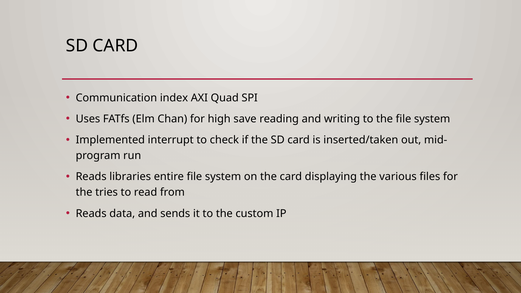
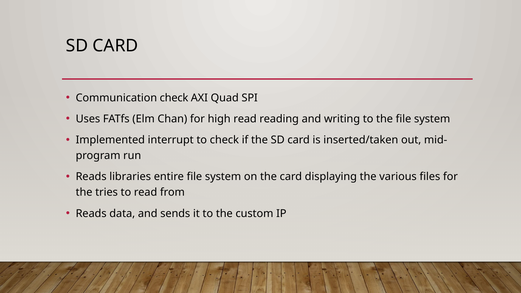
Communication index: index -> check
high save: save -> read
